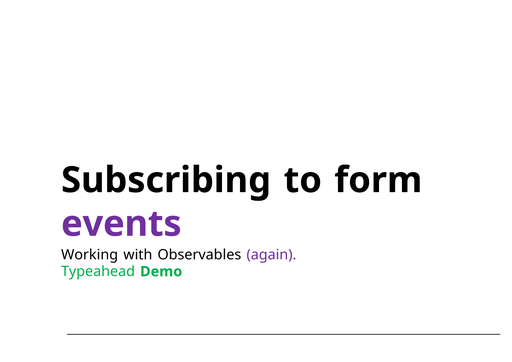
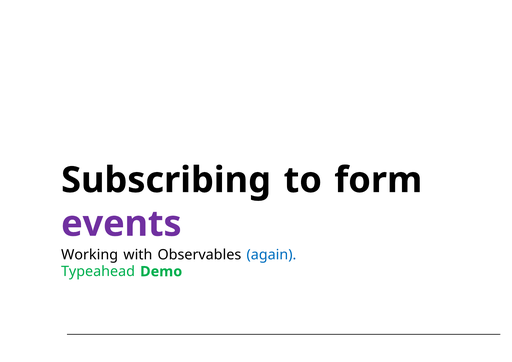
again colour: purple -> blue
